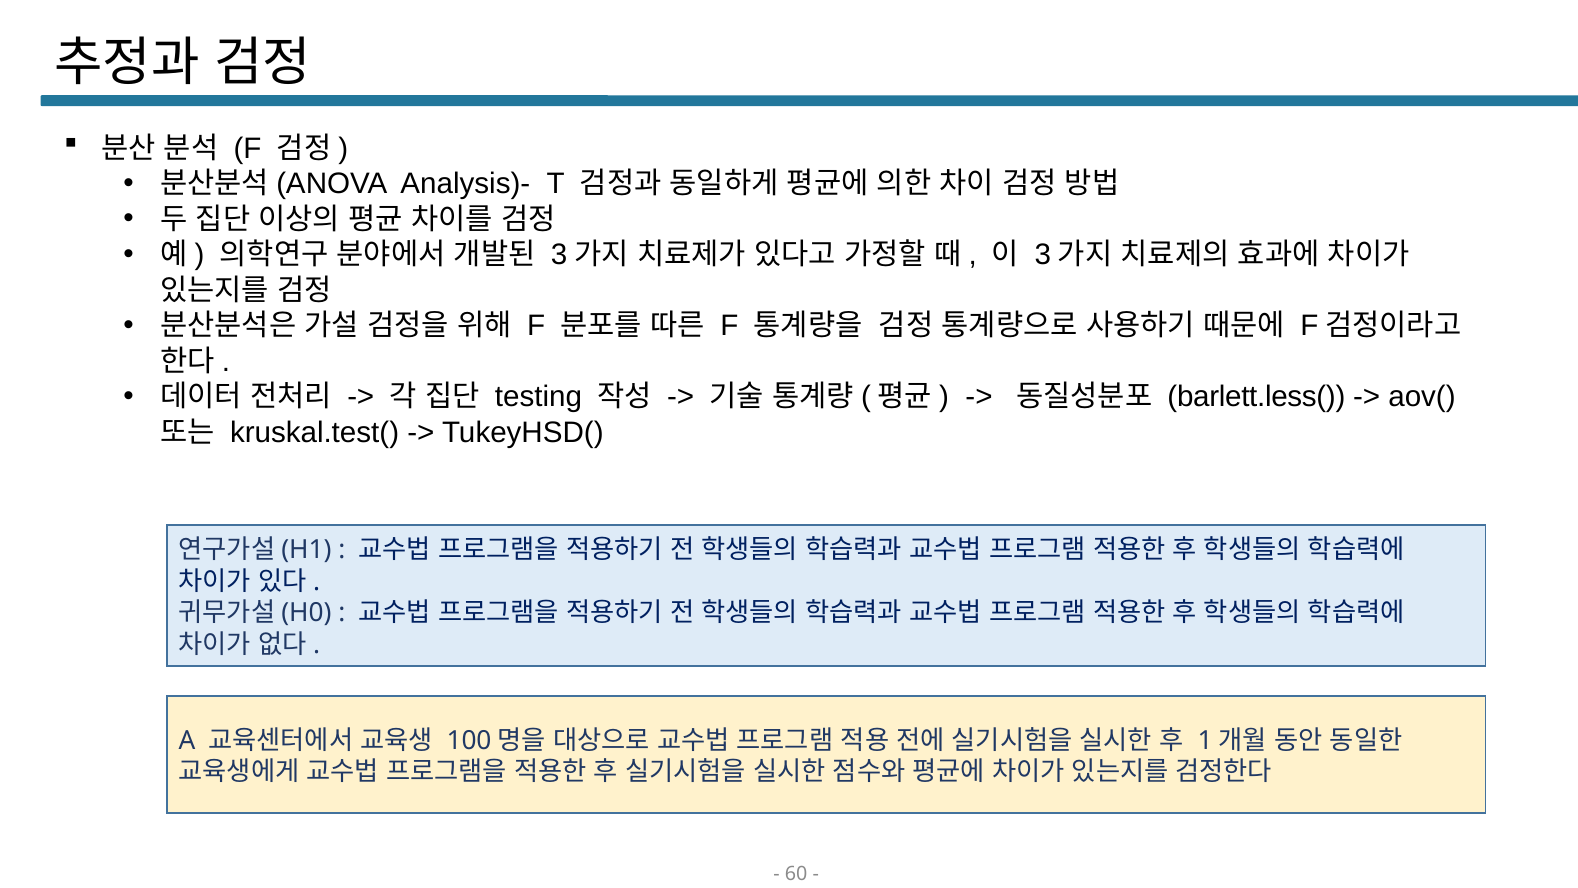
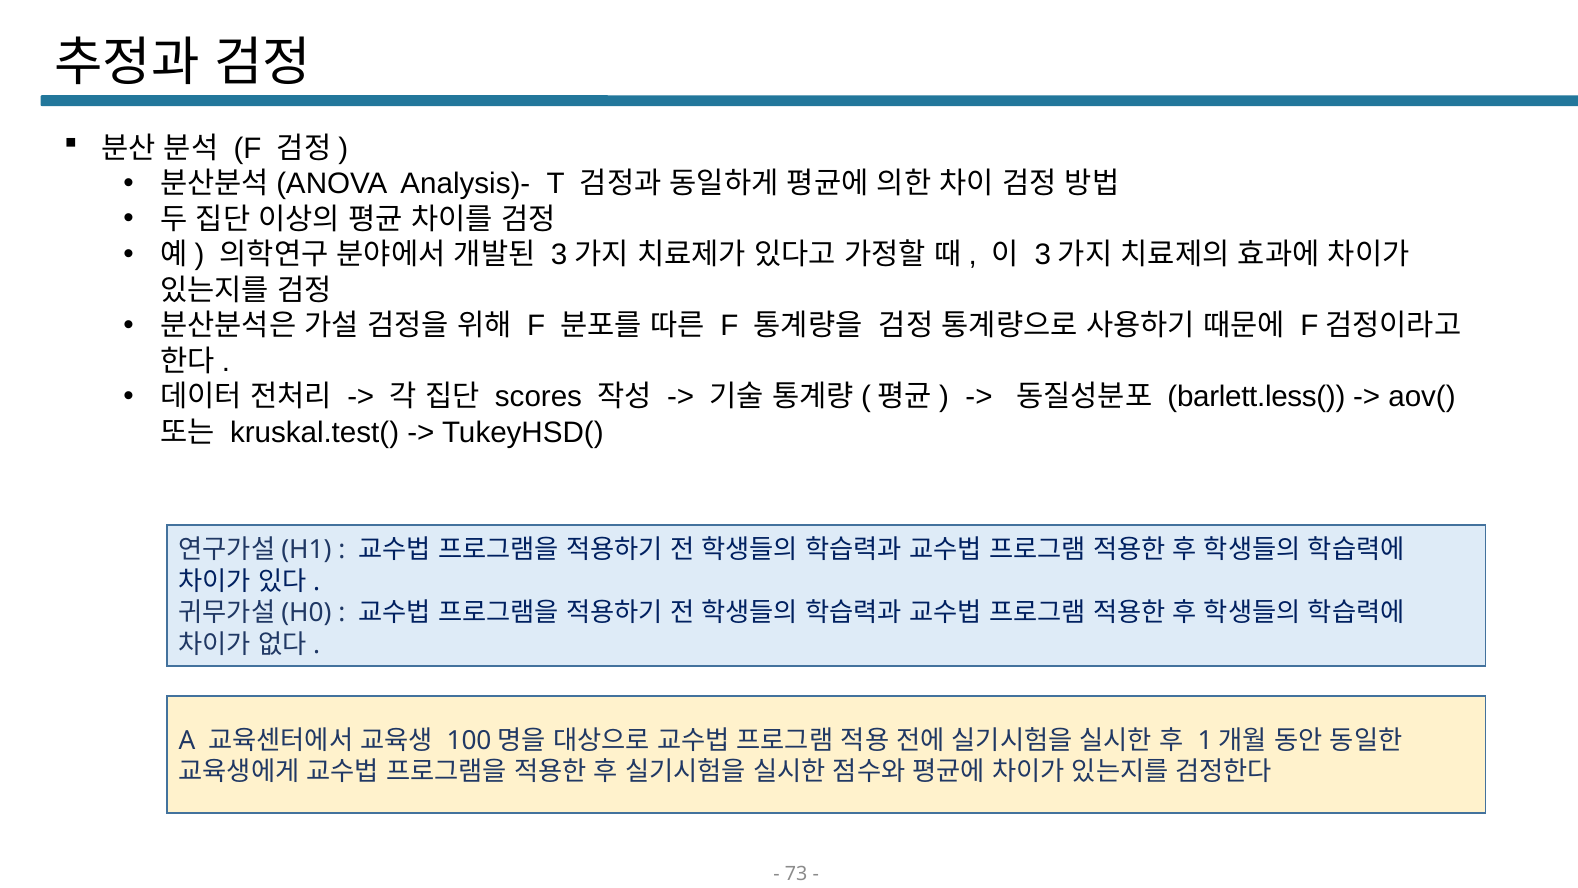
testing: testing -> scores
60: 60 -> 73
